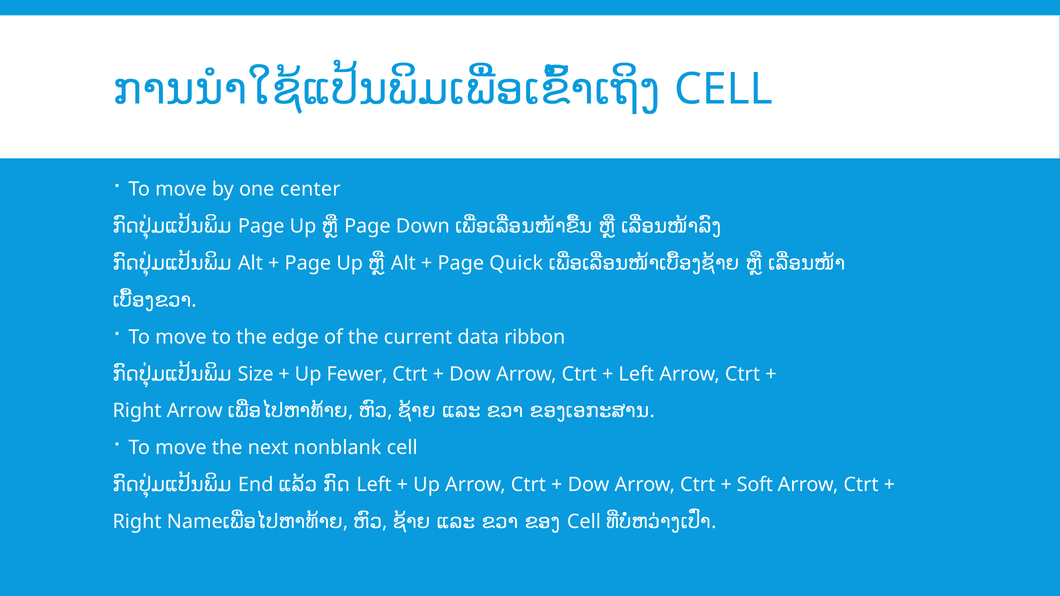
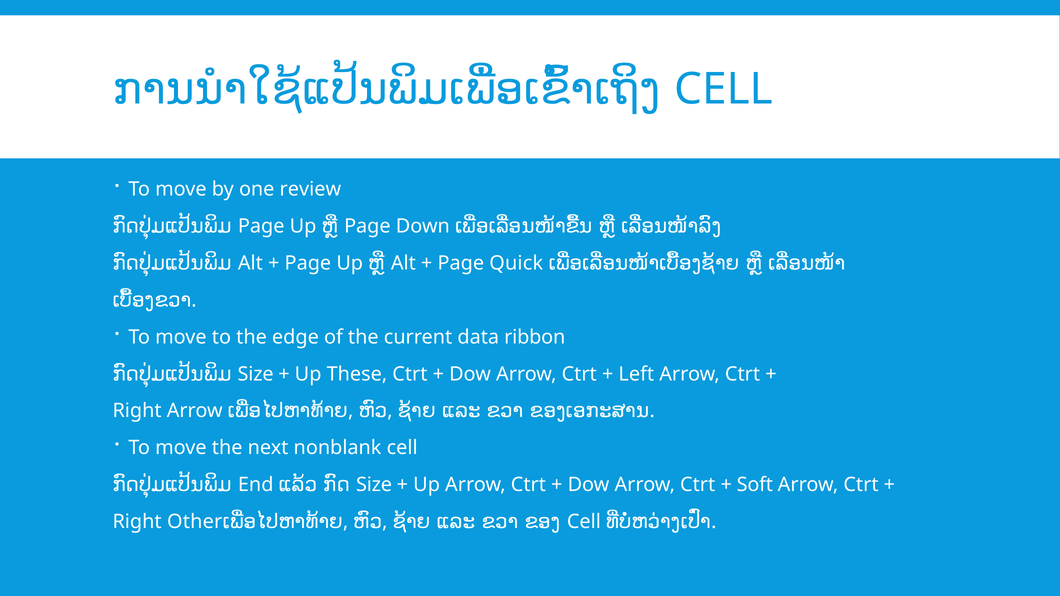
center: center -> review
Fewer: Fewer -> These
Left at (374, 485): Left -> Size
Name: Name -> Other
